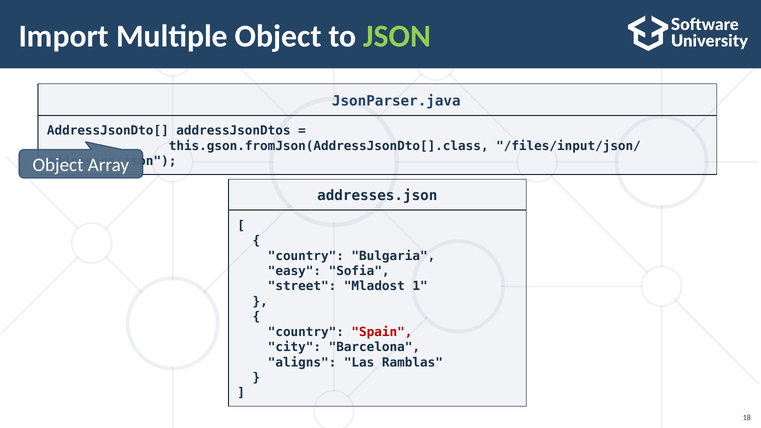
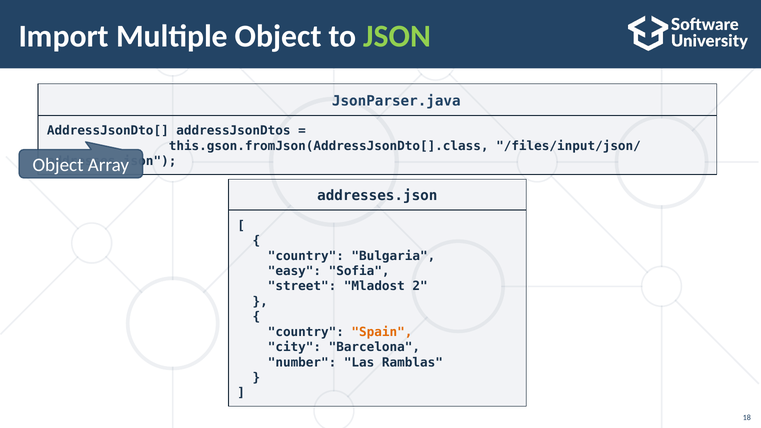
1: 1 -> 2
Spain colour: red -> orange
aligns: aligns -> number
